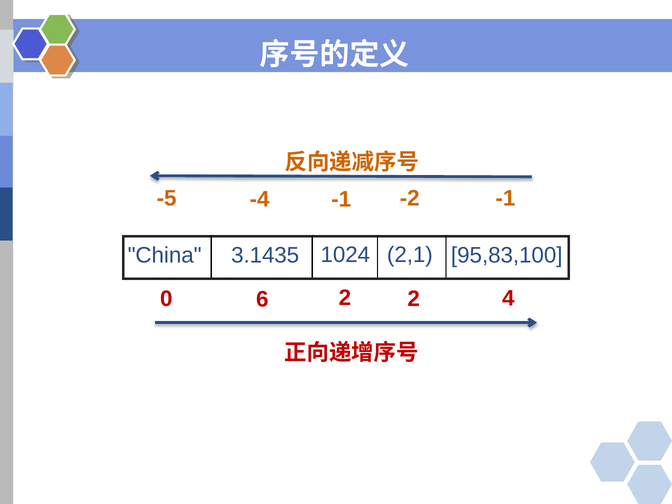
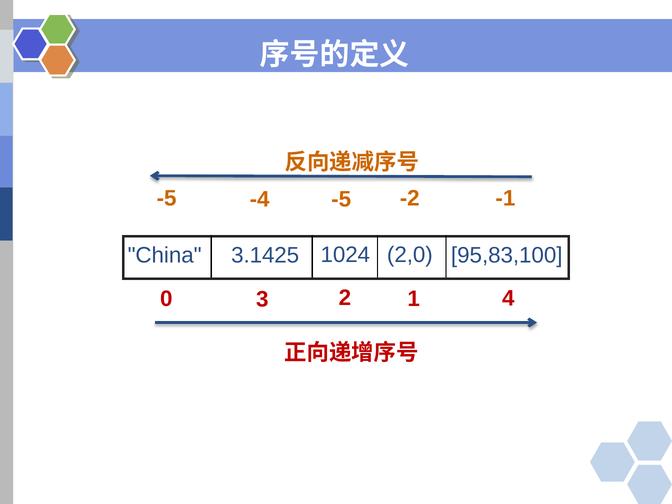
-4 -1: -1 -> -5
3.1435: 3.1435 -> 3.1425
2,1: 2,1 -> 2,0
6: 6 -> 3
2 2: 2 -> 1
